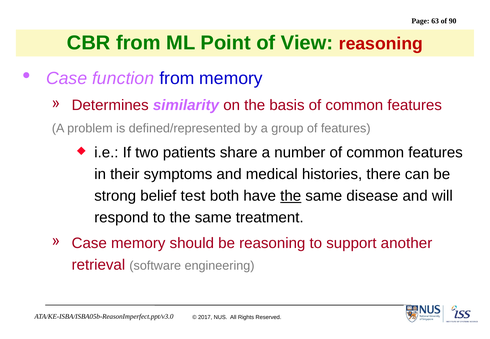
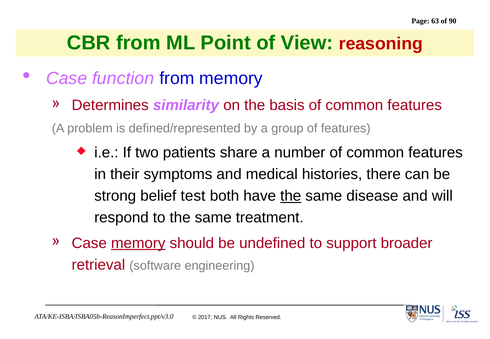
memory at (138, 243) underline: none -> present
be reasoning: reasoning -> undefined
another: another -> broader
